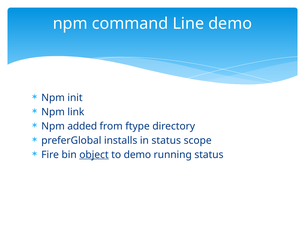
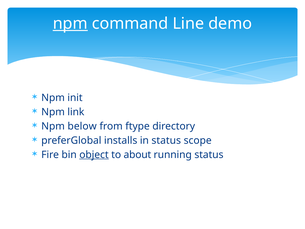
npm at (70, 24) underline: none -> present
added: added -> below
to demo: demo -> about
